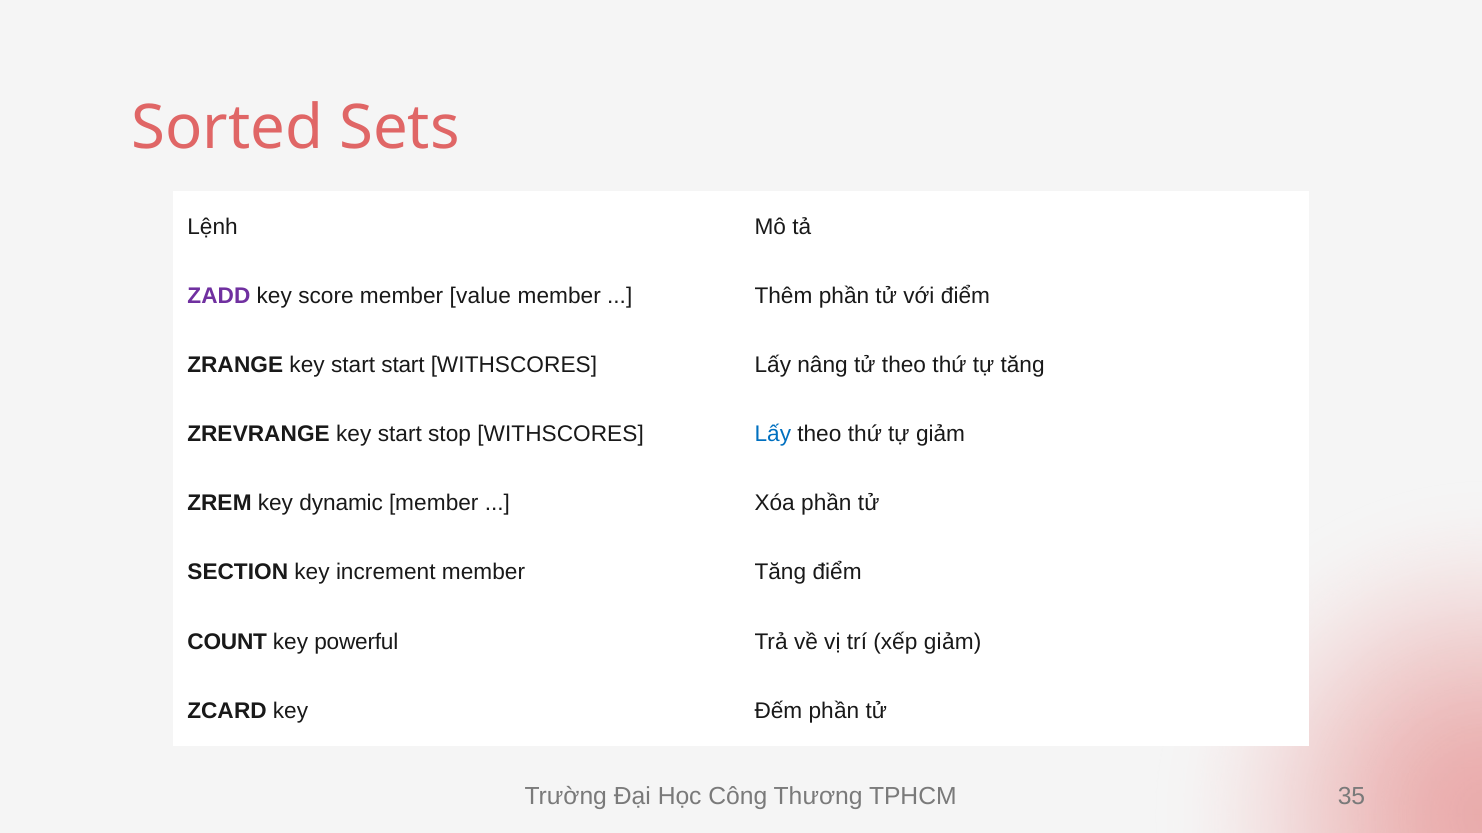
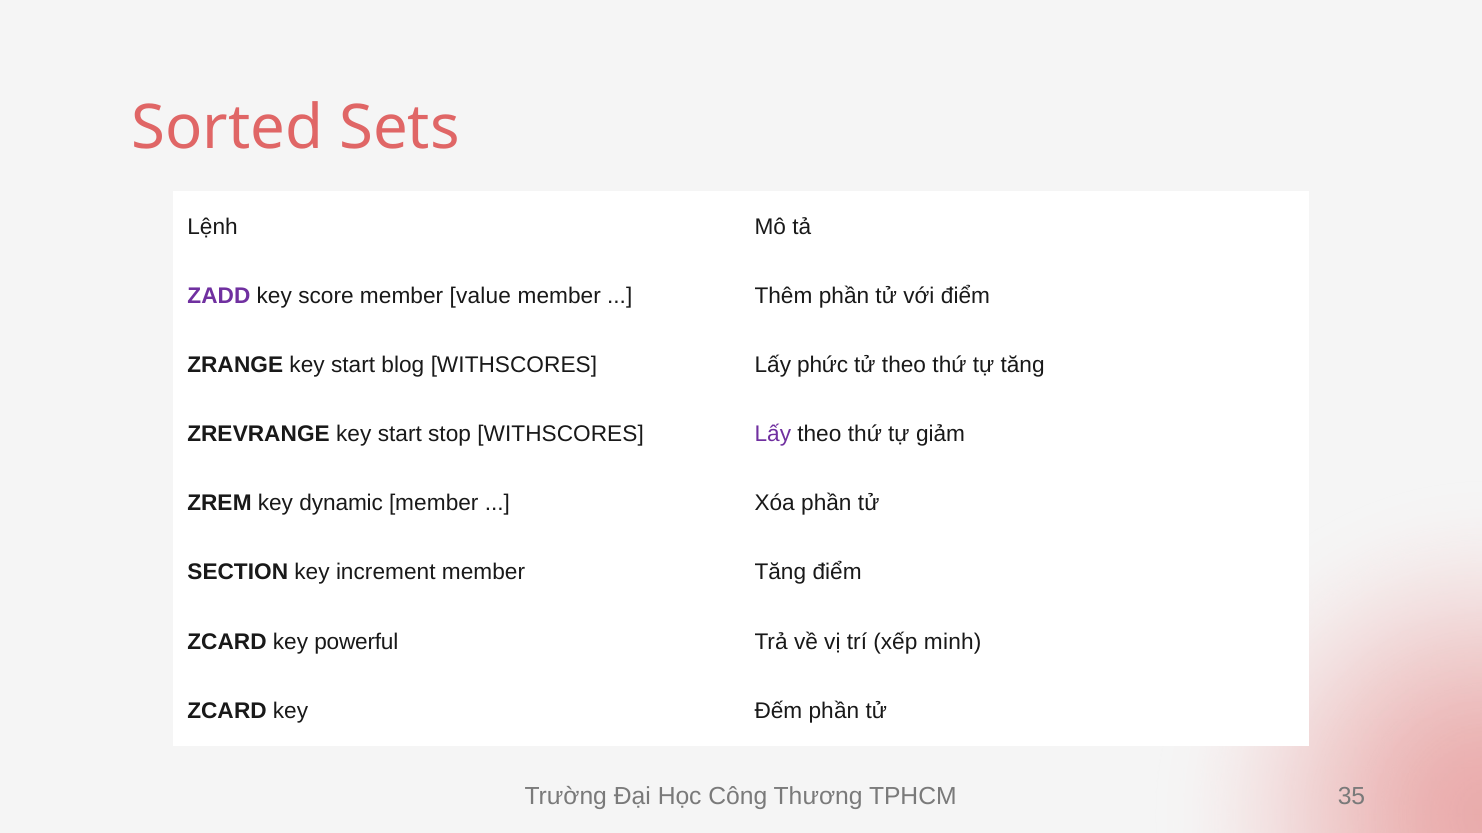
start start: start -> blog
nâng: nâng -> phức
Lấy at (773, 435) colour: blue -> purple
COUNT at (227, 642): COUNT -> ZCARD
xếp giảm: giảm -> minh
